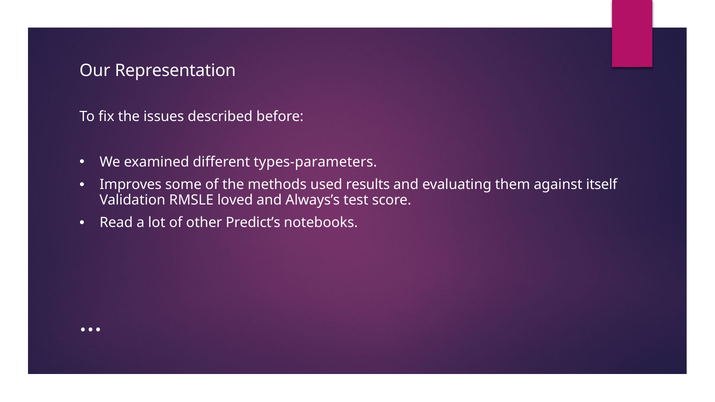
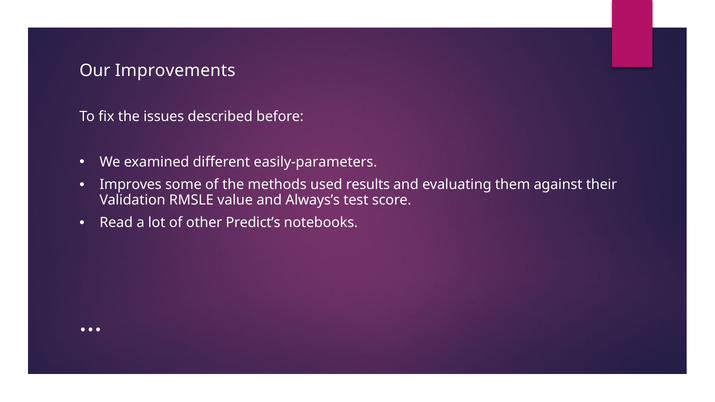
Representation: Representation -> Improvements
types-parameters: types-parameters -> easily-parameters
itself: itself -> their
loved: loved -> value
